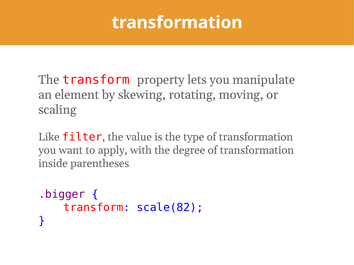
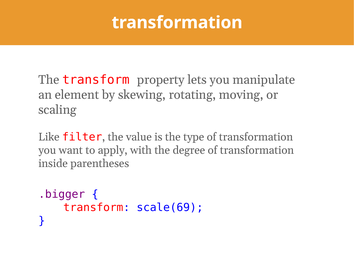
scale(82: scale(82 -> scale(69
